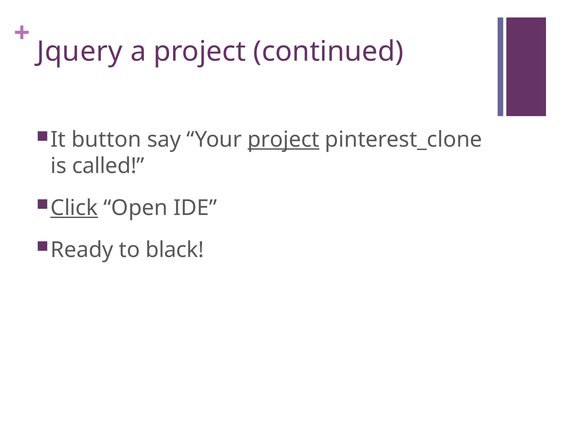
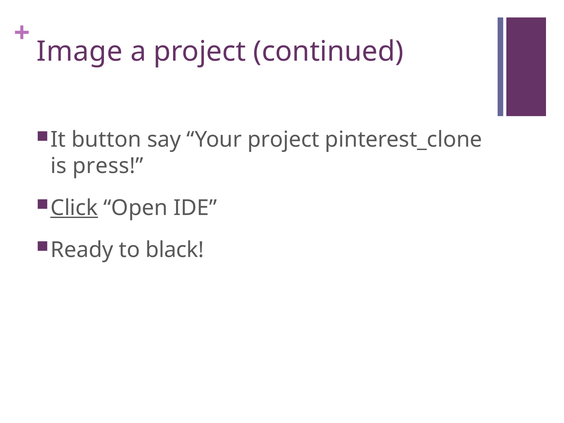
Jquery: Jquery -> Image
project at (283, 140) underline: present -> none
called: called -> press
